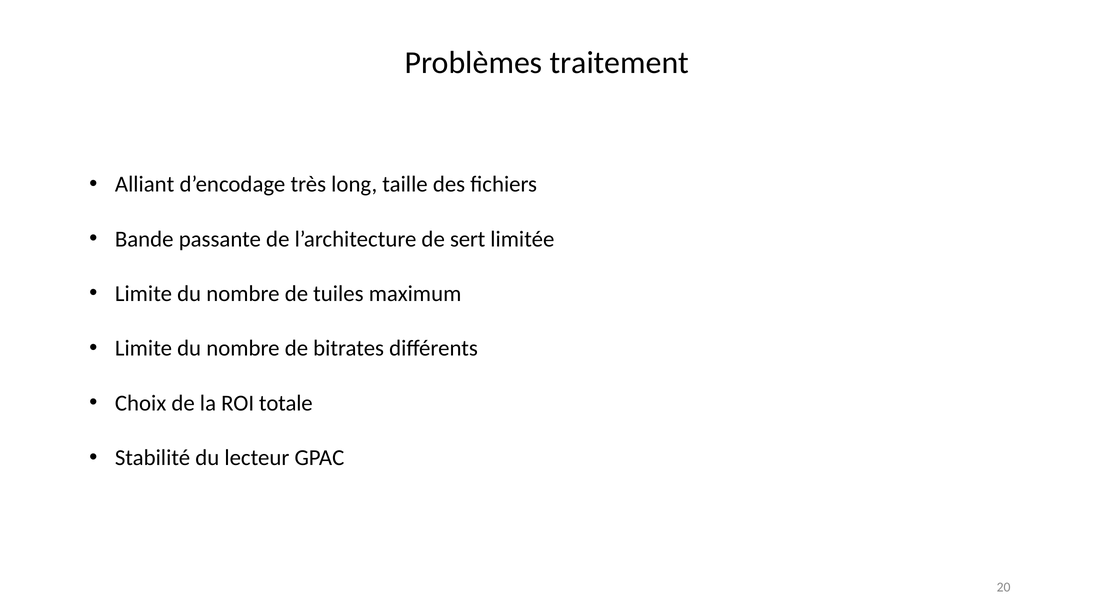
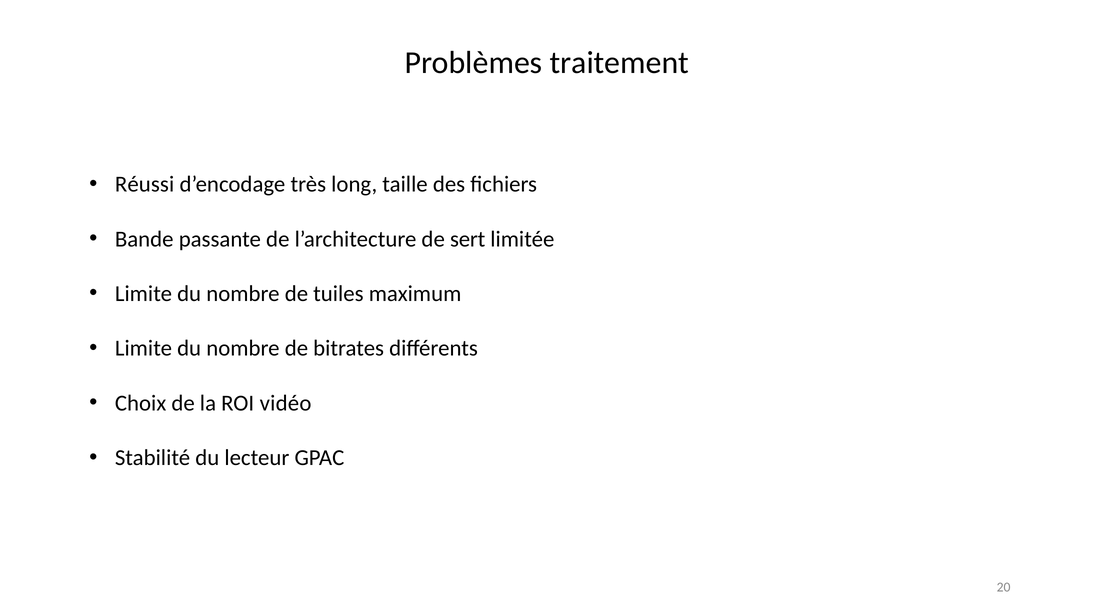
Alliant: Alliant -> Réussi
totale: totale -> vidéo
